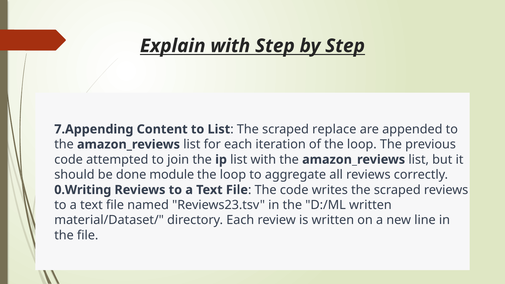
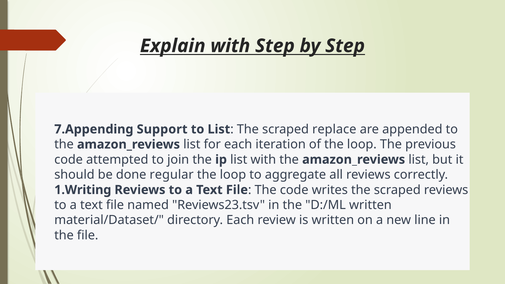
Content: Content -> Support
module: module -> regular
0.Writing: 0.Writing -> 1.Writing
